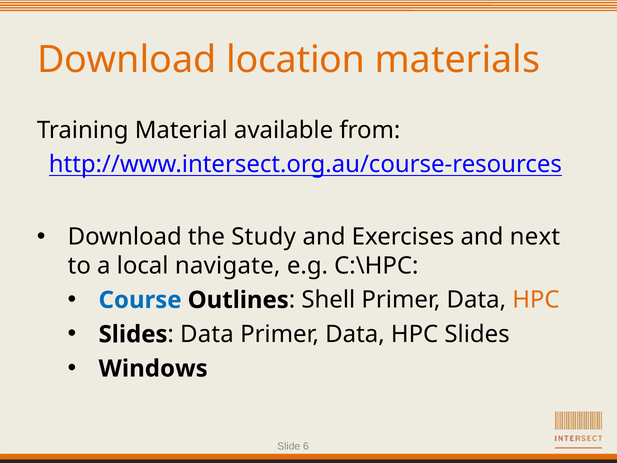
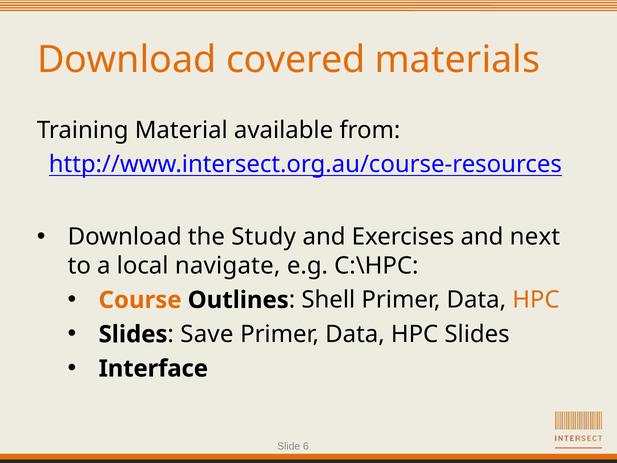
location: location -> covered
Course colour: blue -> orange
Data at (207, 334): Data -> Save
Windows: Windows -> Interface
